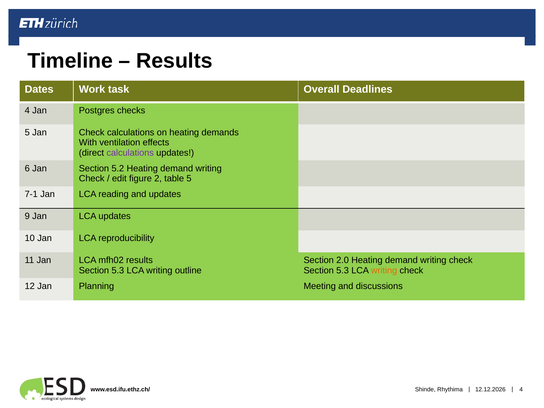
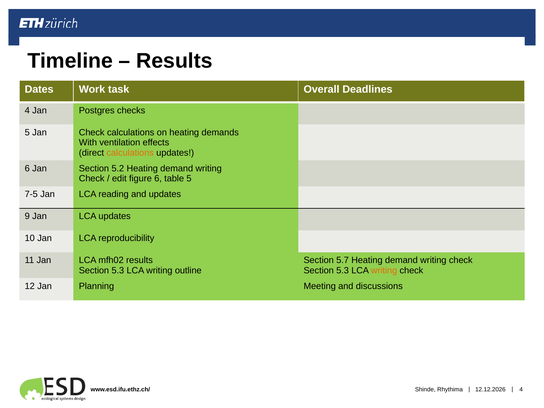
calculations at (130, 153) colour: purple -> orange
figure 2: 2 -> 6
7-1: 7-1 -> 7-5
2.0: 2.0 -> 5.7
